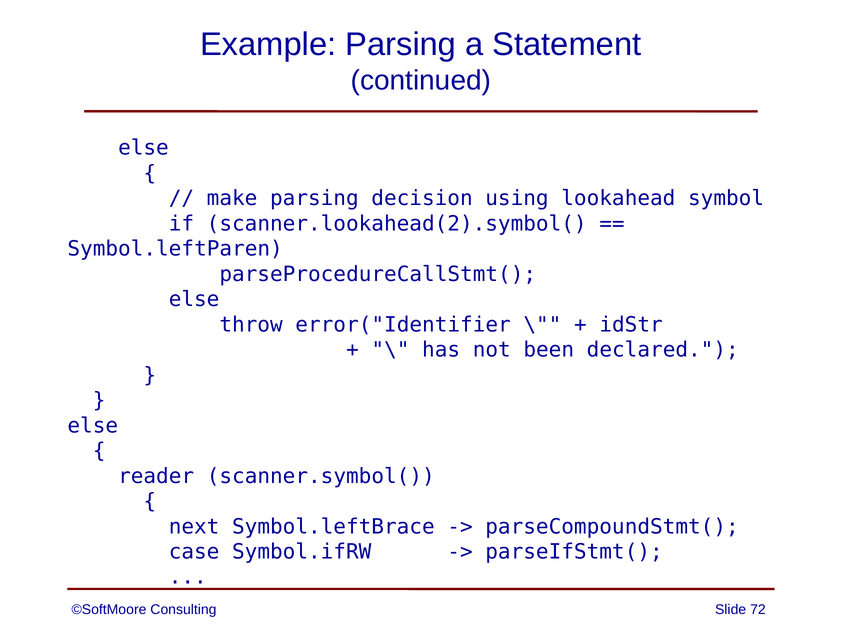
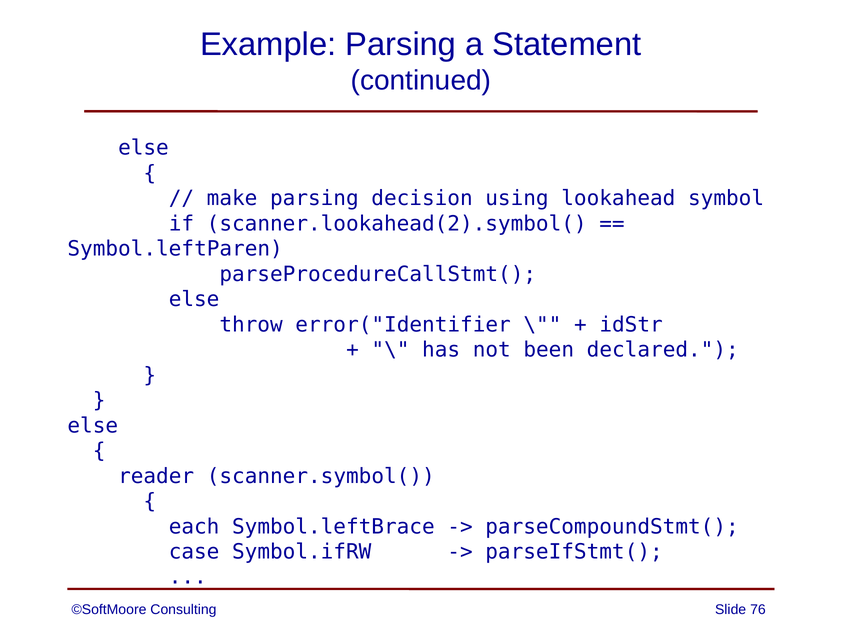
next: next -> each
72: 72 -> 76
